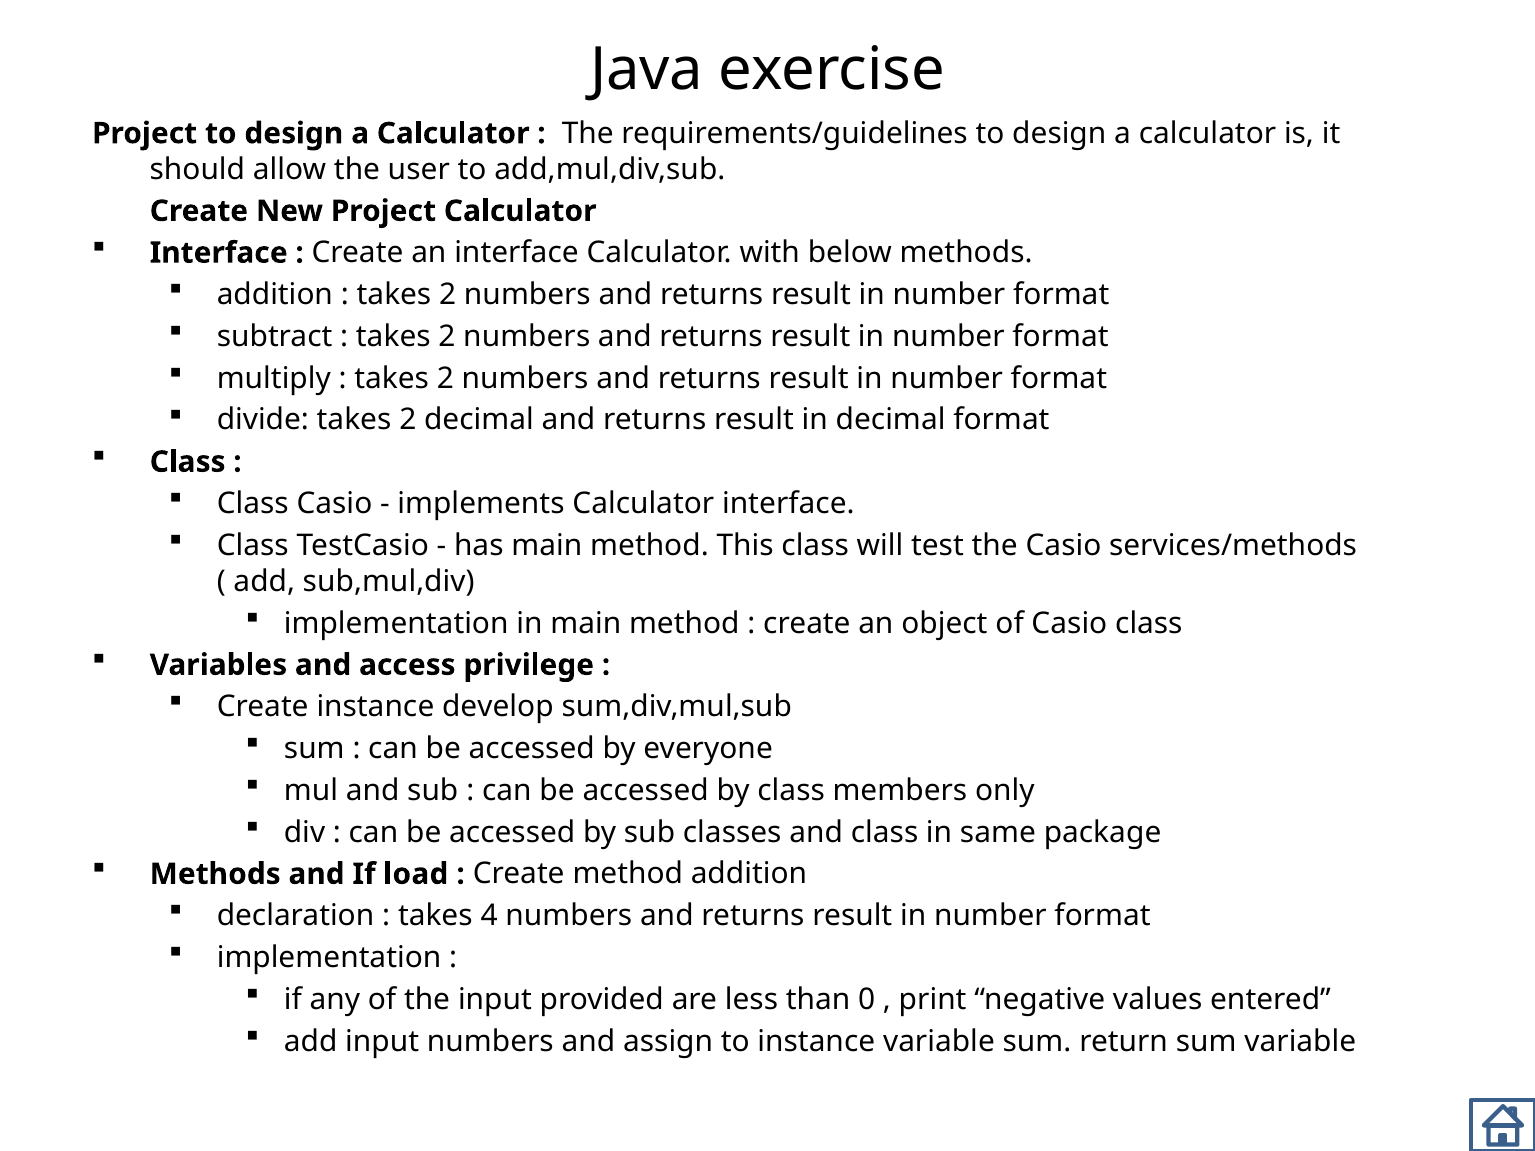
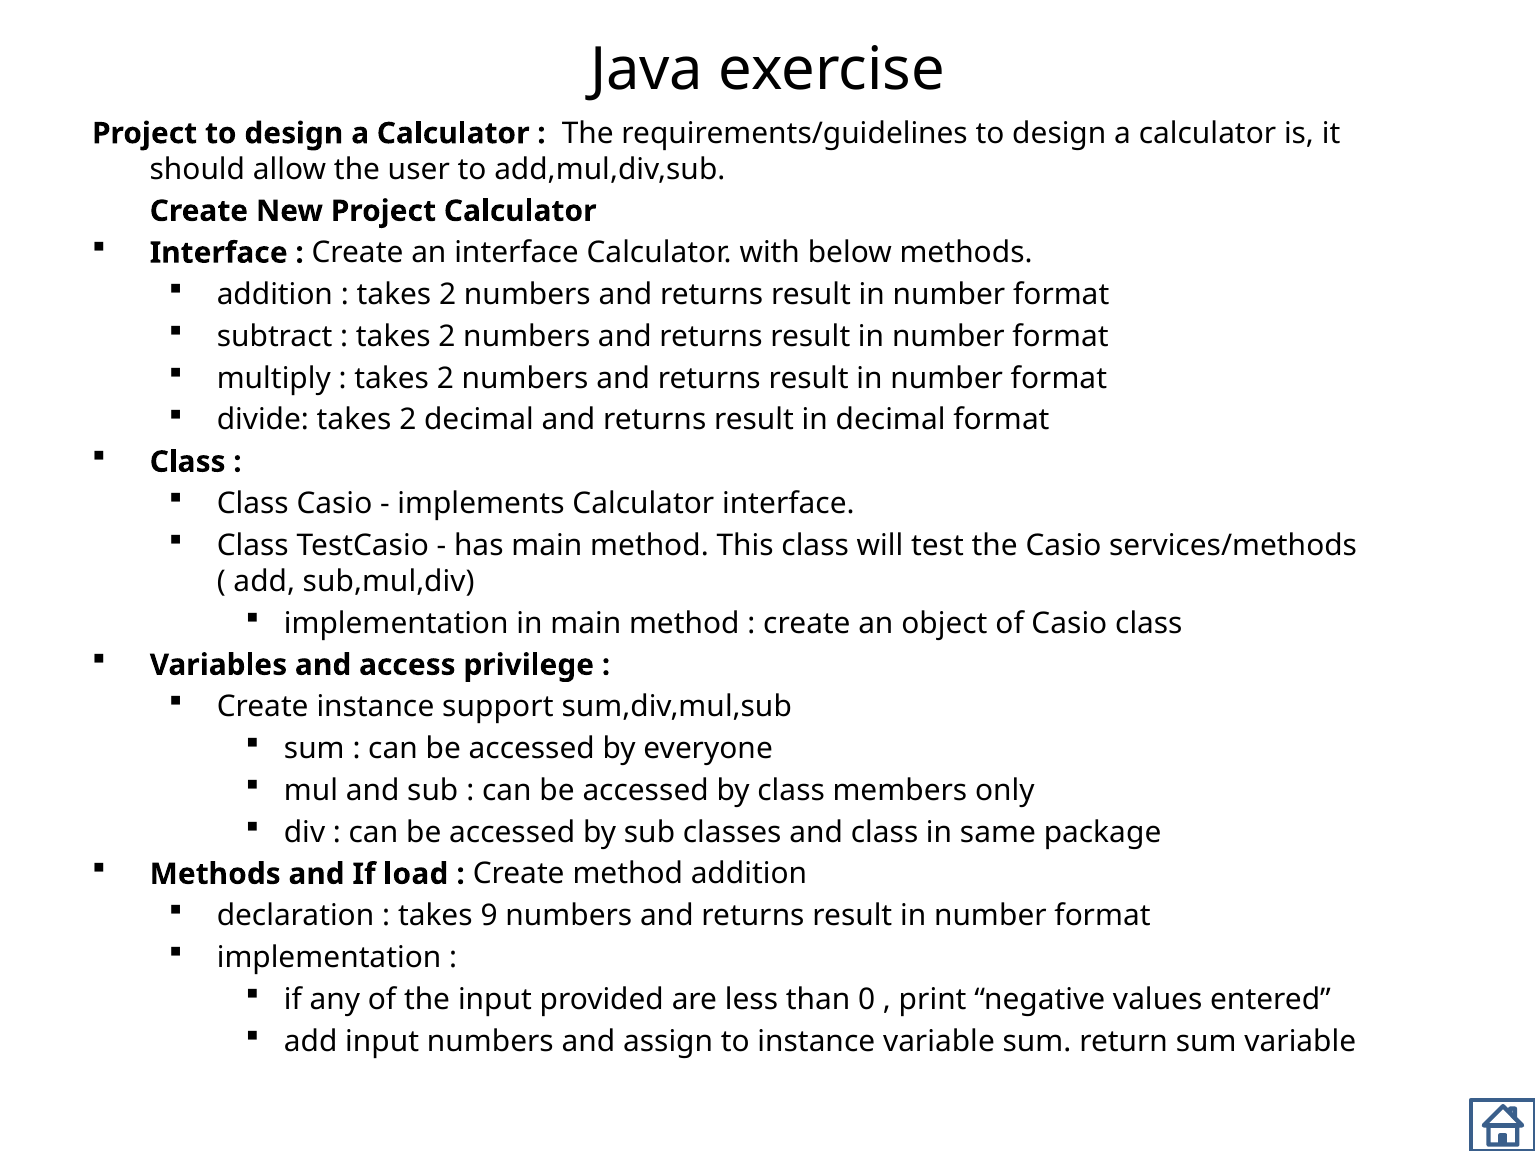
develop: develop -> support
4: 4 -> 9
